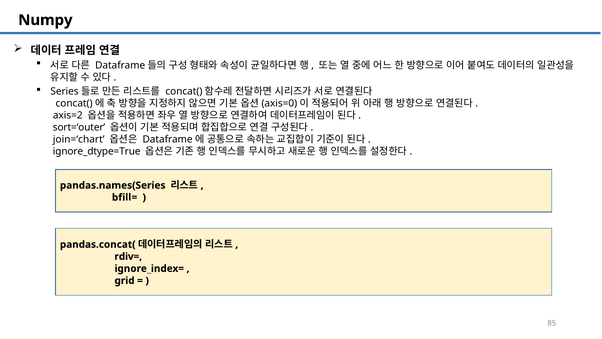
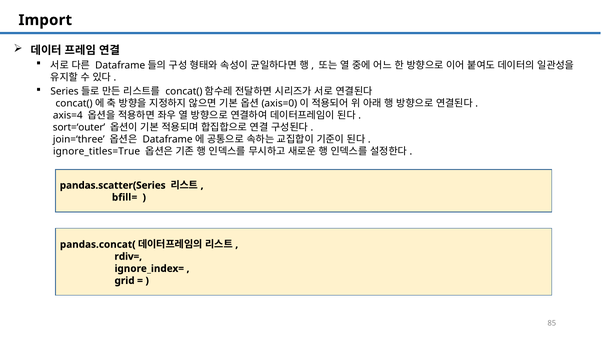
Numpy: Numpy -> Import
axis=2: axis=2 -> axis=4
join=‘chart: join=‘chart -> join=‘three
ignore_dtype=True: ignore_dtype=True -> ignore_titles=True
pandas.names(Series: pandas.names(Series -> pandas.scatter(Series
